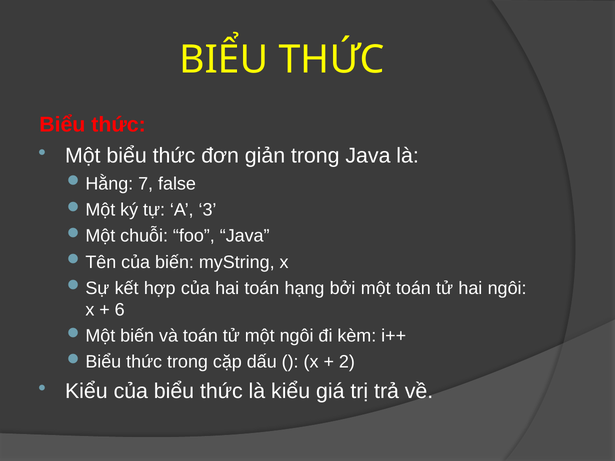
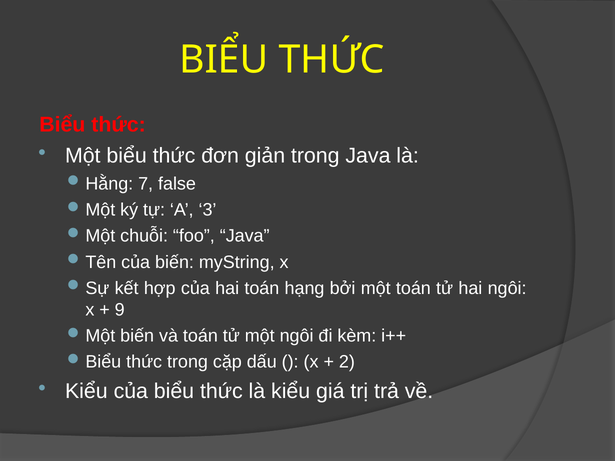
6: 6 -> 9
